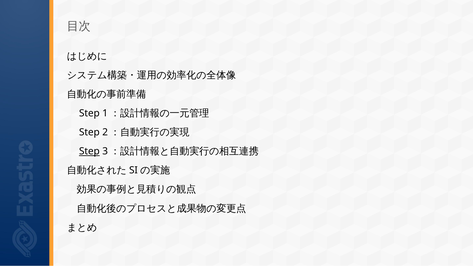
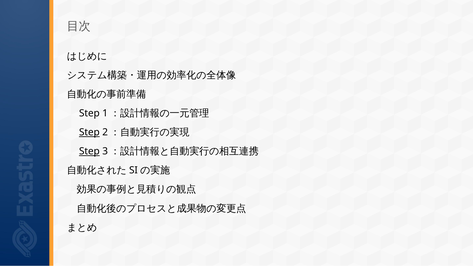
Step at (89, 132) underline: none -> present
